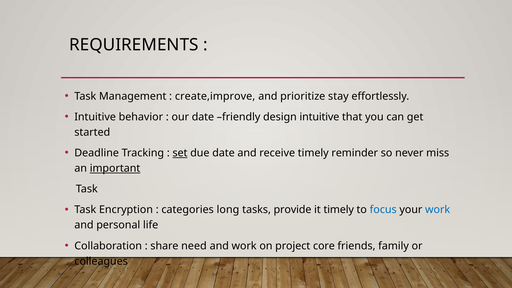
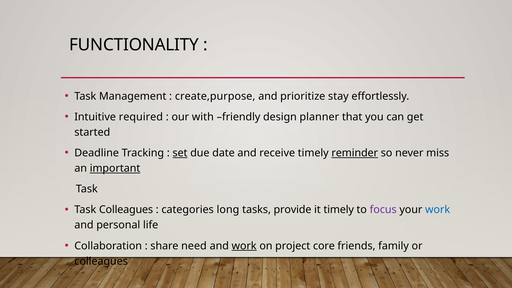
REQUIREMENTS: REQUIREMENTS -> FUNCTIONALITY
create,improve: create,improve -> create,purpose
behavior: behavior -> required
our date: date -> with
design intuitive: intuitive -> planner
reminder underline: none -> present
Task Encryption: Encryption -> Colleagues
focus colour: blue -> purple
work at (244, 246) underline: none -> present
